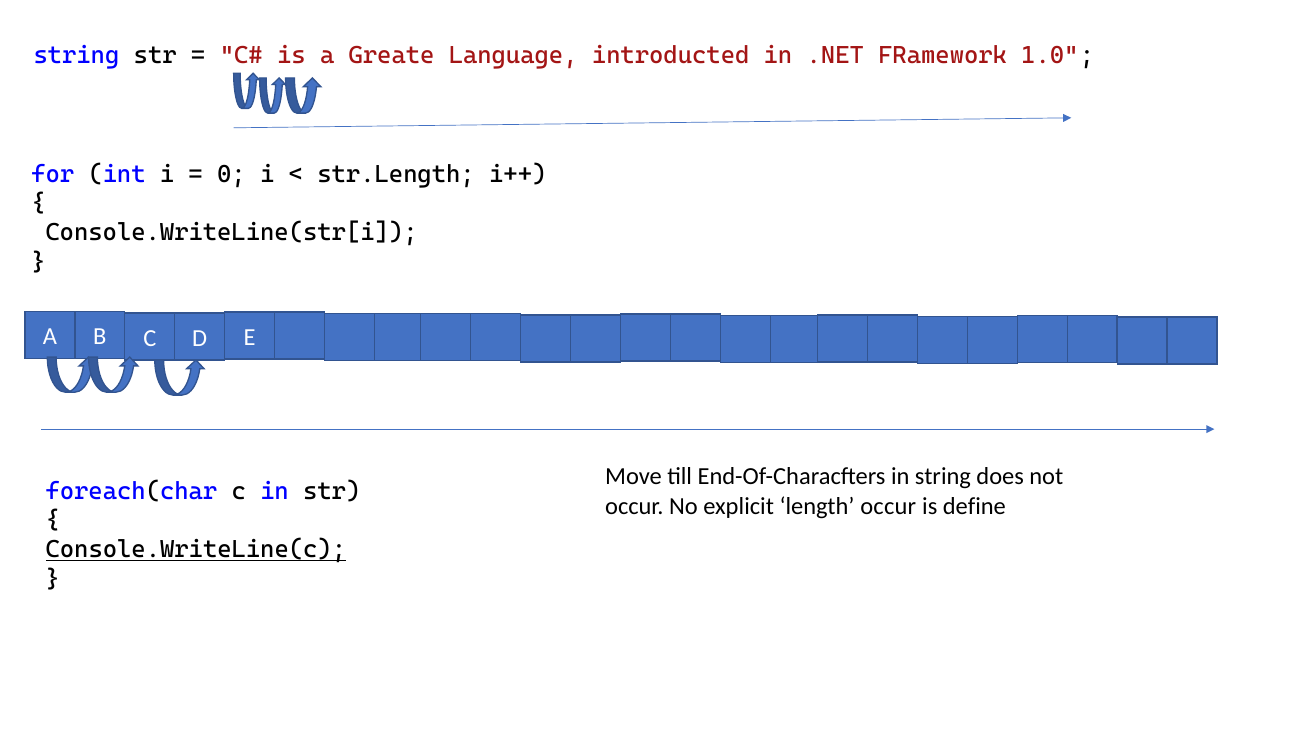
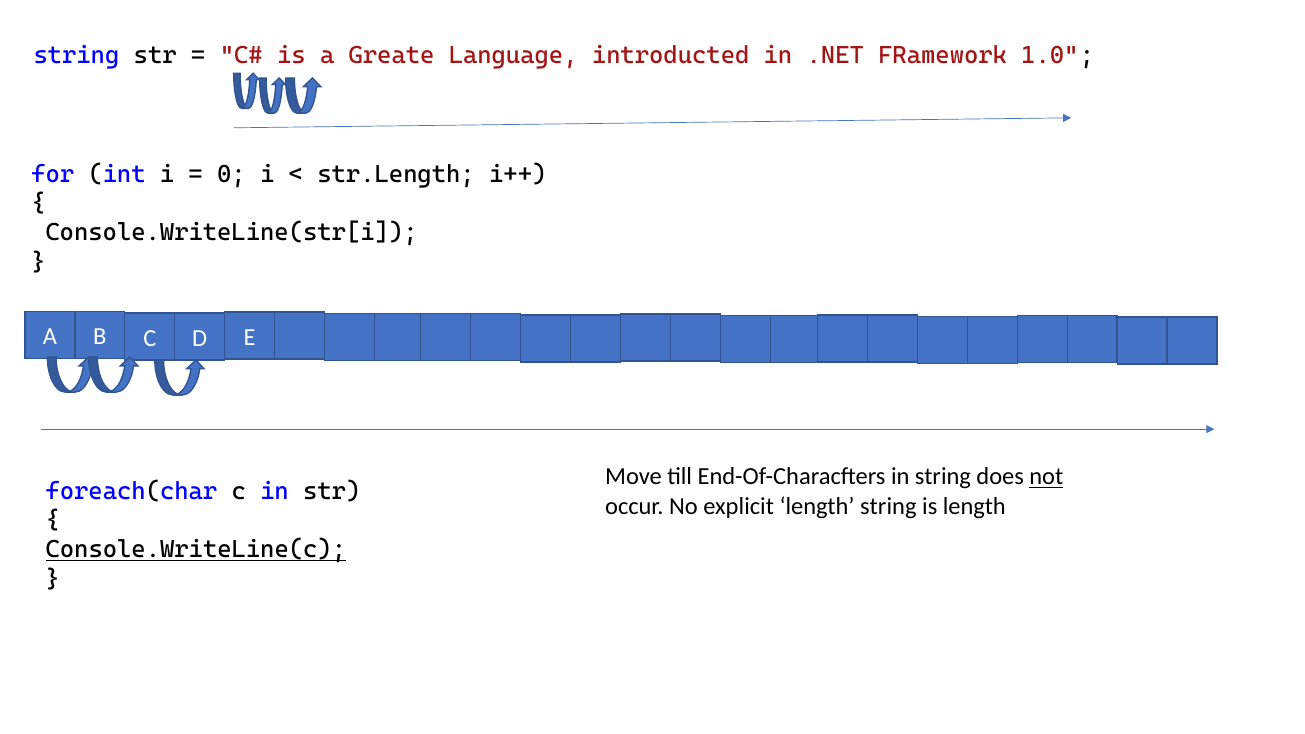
not underline: none -> present
length occur: occur -> string
is define: define -> length
